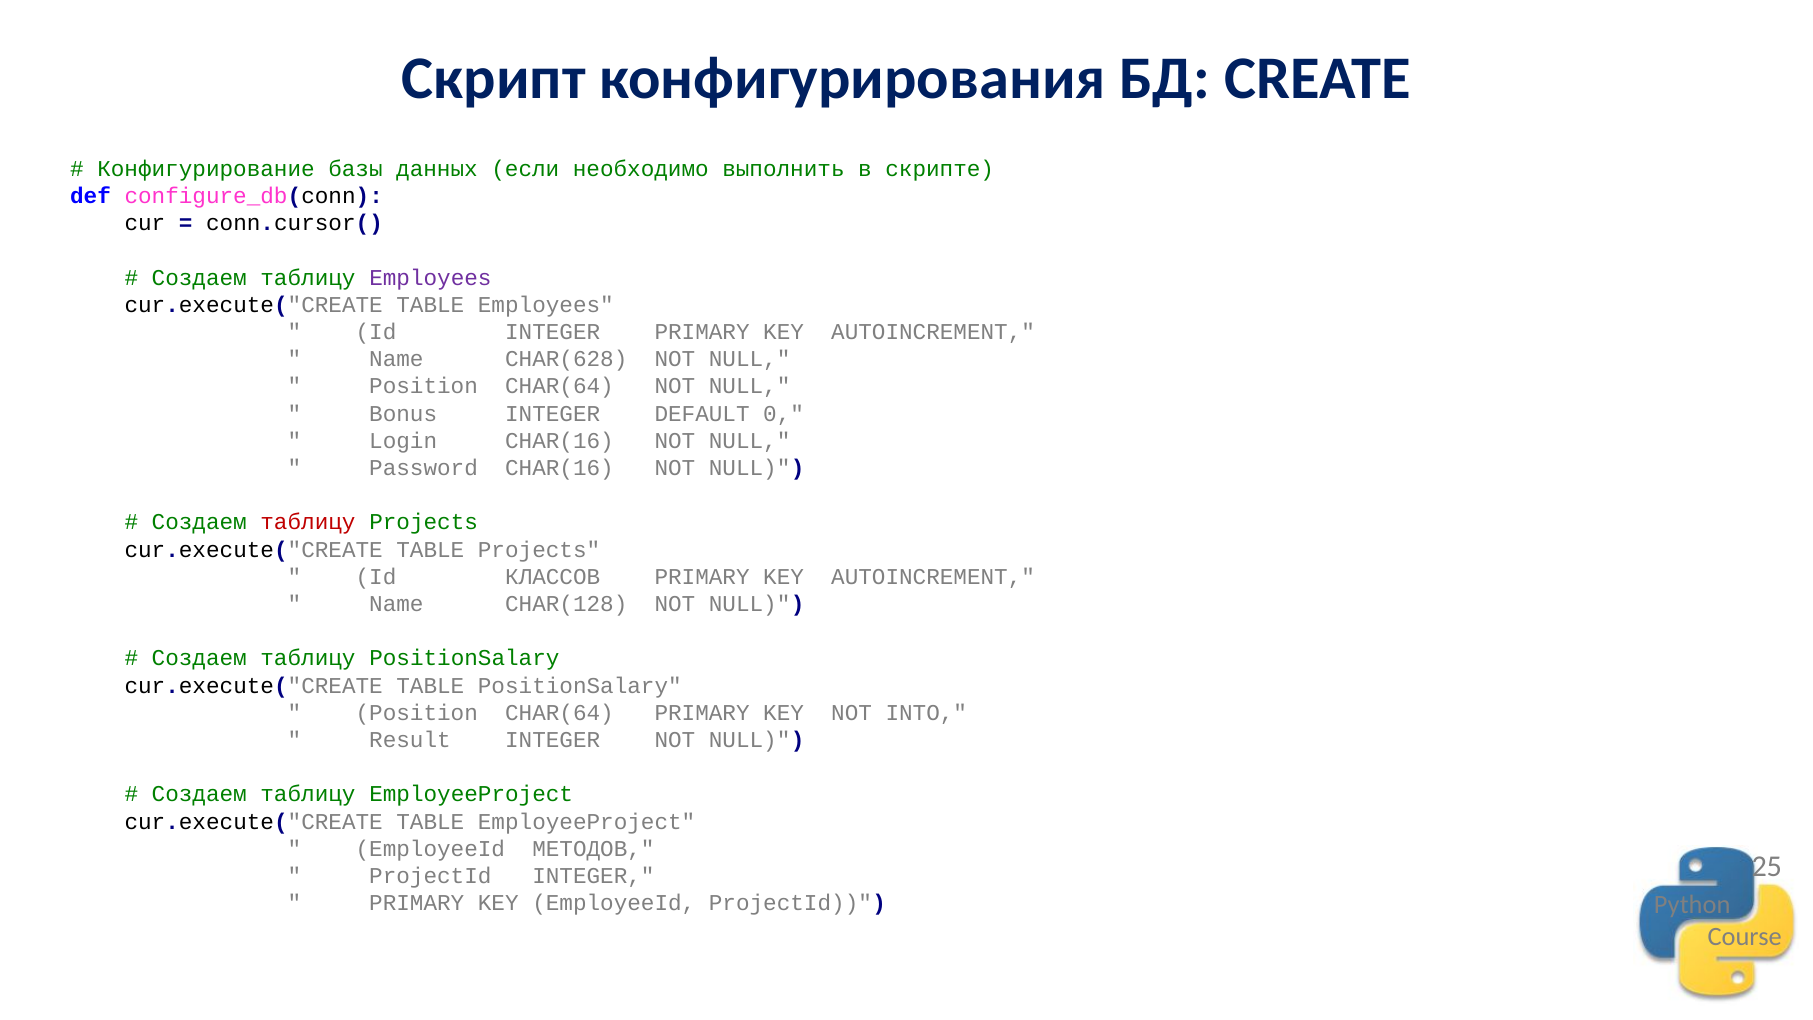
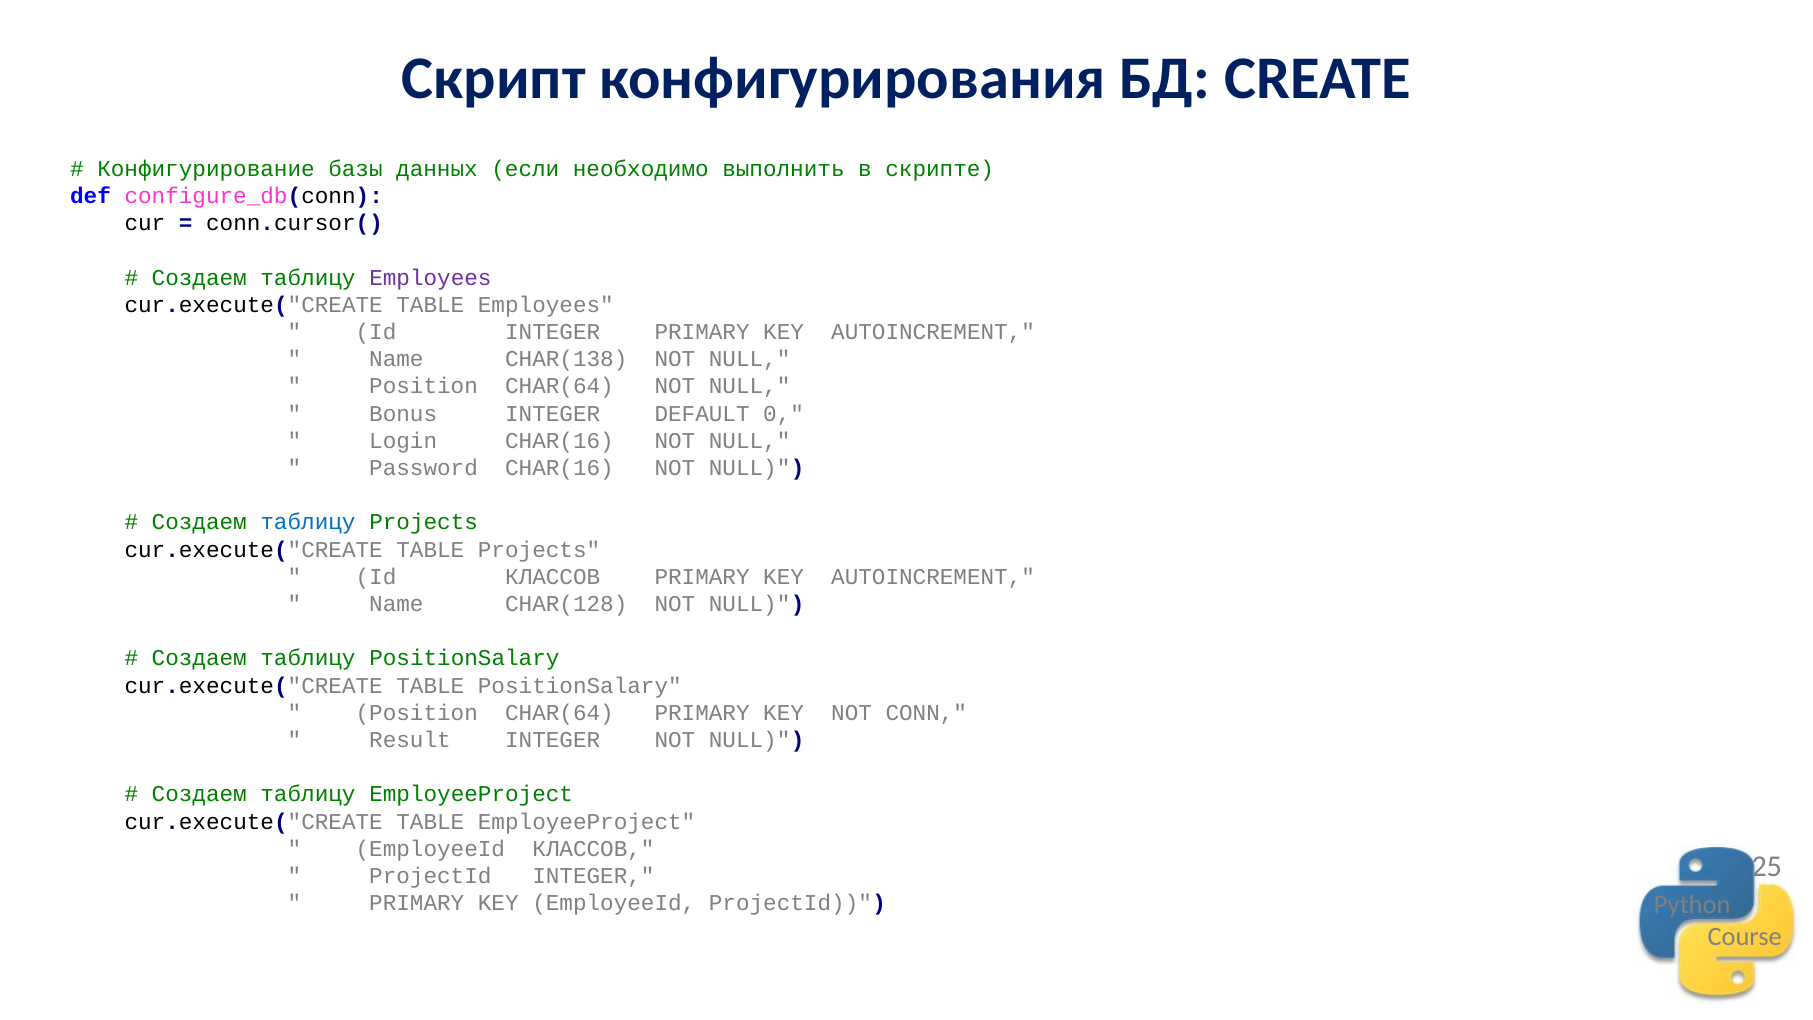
CHAR(628: CHAR(628 -> CHAR(138
таблицу at (308, 522) colour: red -> blue
INTO: INTO -> CONN
EmployeeId МЕТОДОВ: МЕТОДОВ -> КЛАССОВ
